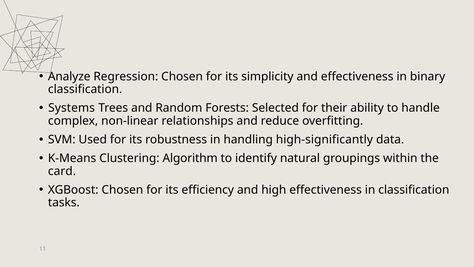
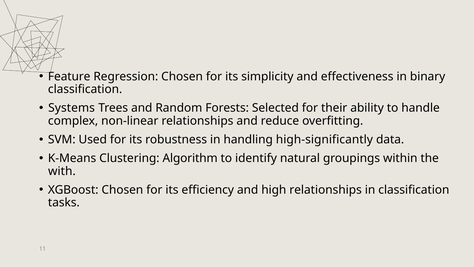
Analyze: Analyze -> Feature
card: card -> with
high effectiveness: effectiveness -> relationships
